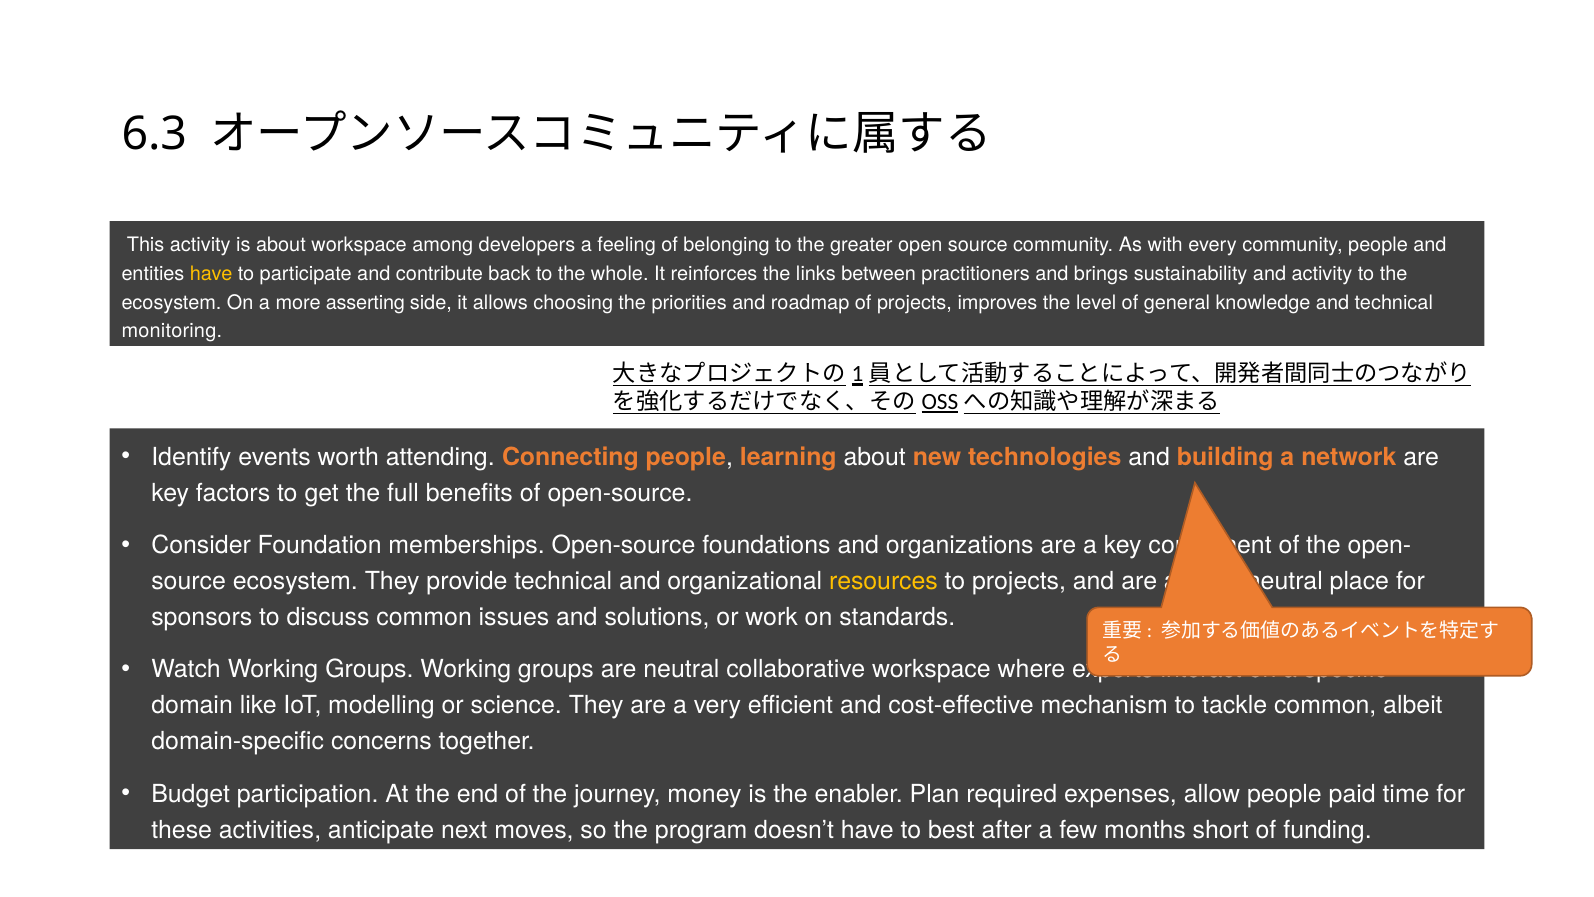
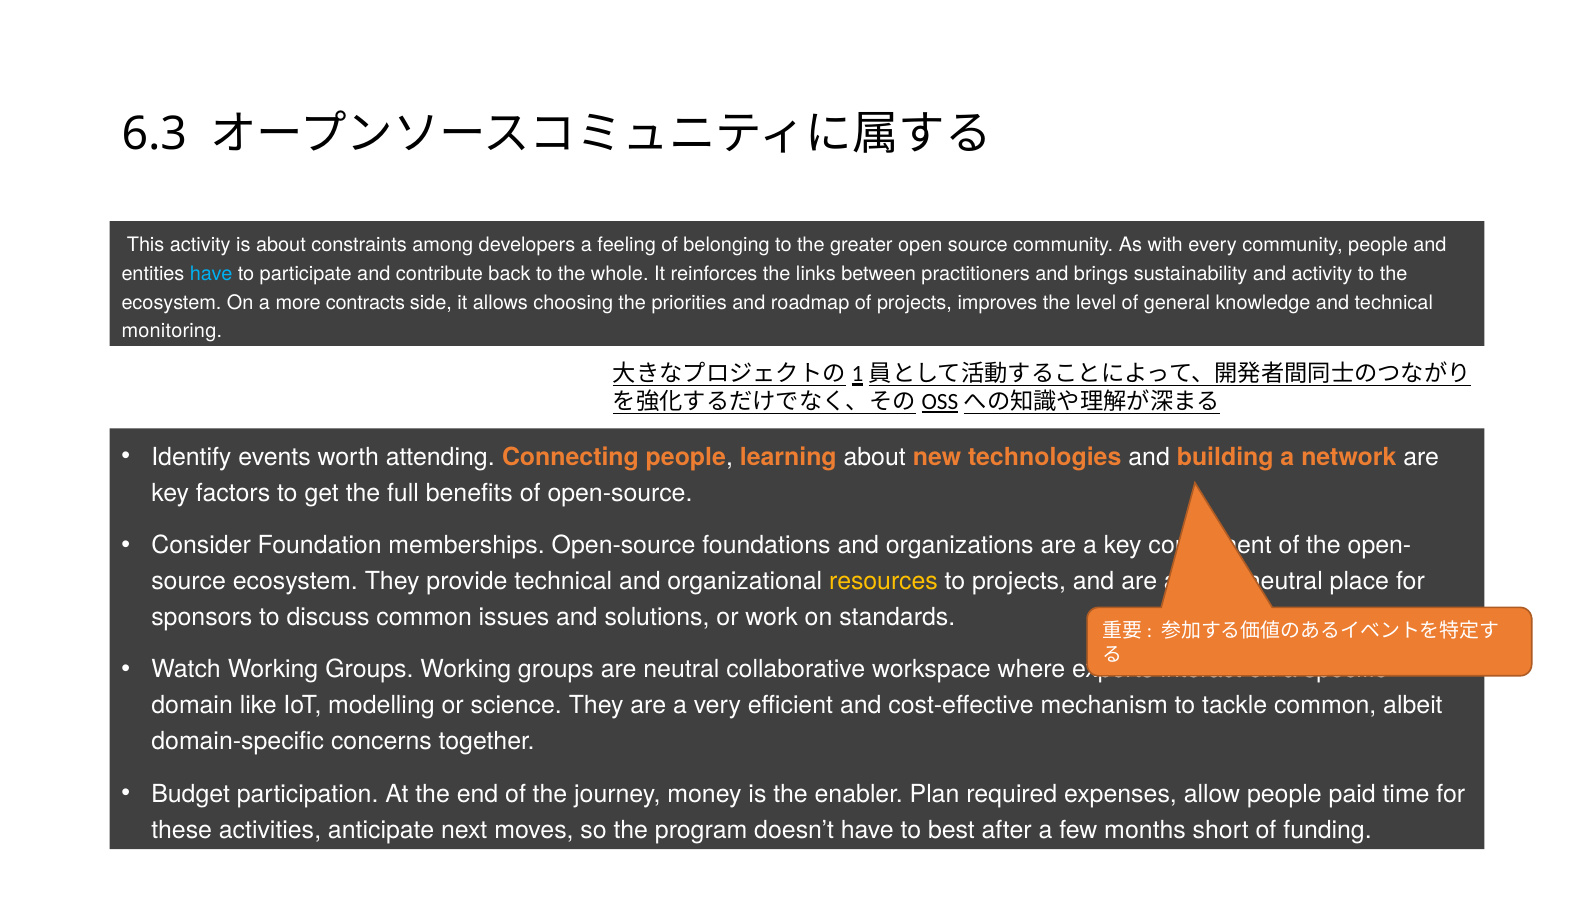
about workspace: workspace -> constraints
have at (211, 274) colour: yellow -> light blue
asserting: asserting -> contracts
